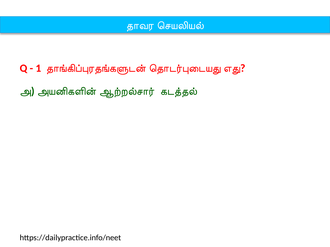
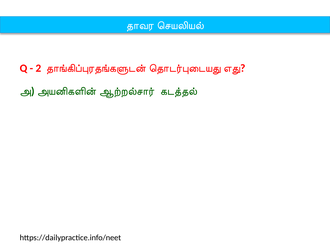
1: 1 -> 2
